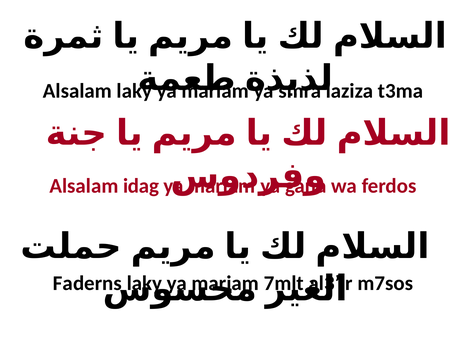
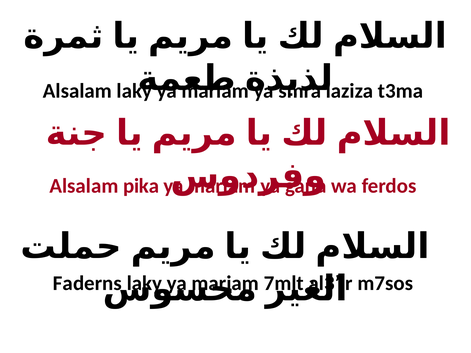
idag: idag -> pika
